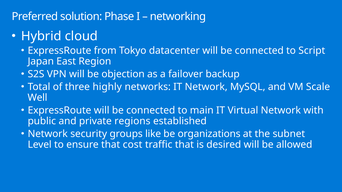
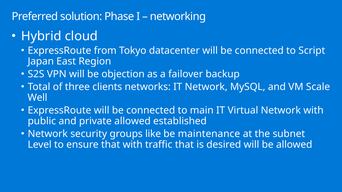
highly: highly -> clients
private regions: regions -> allowed
organizations: organizations -> maintenance
that cost: cost -> with
